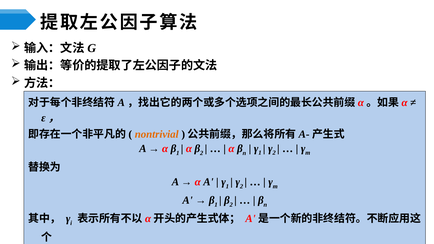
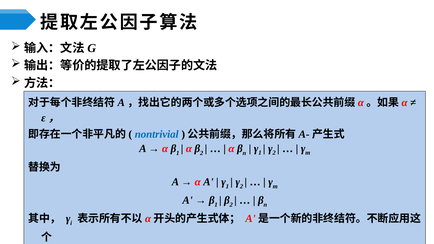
nontrivial colour: orange -> blue
